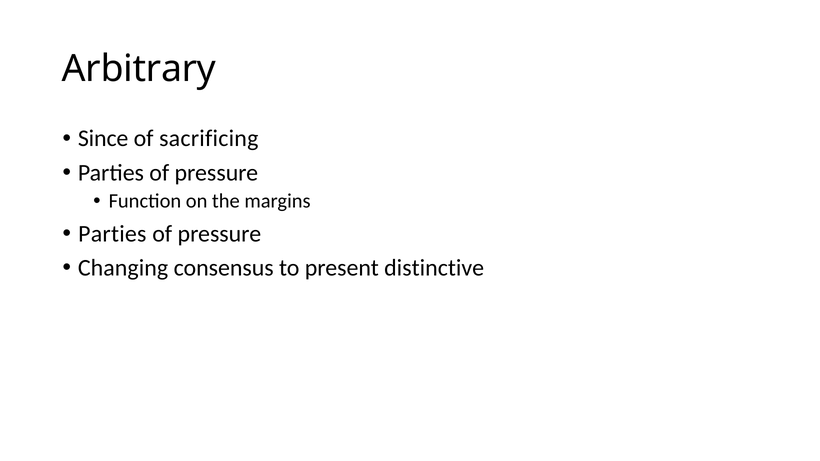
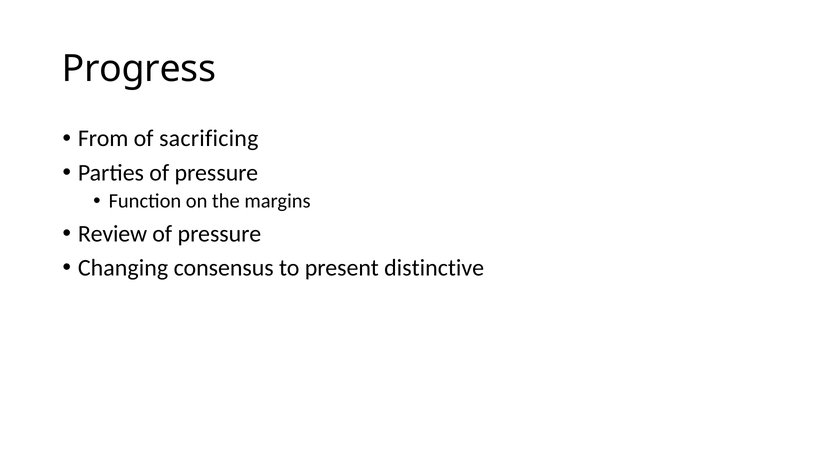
Arbitrary: Arbitrary -> Progress
Since: Since -> From
Parties at (112, 234): Parties -> Review
